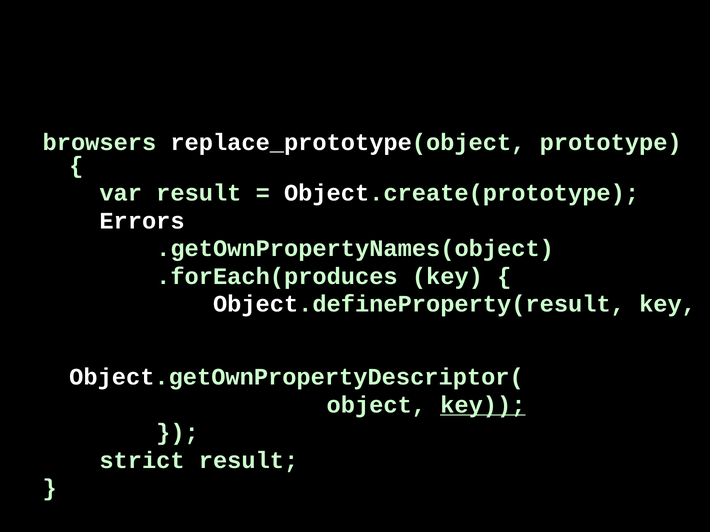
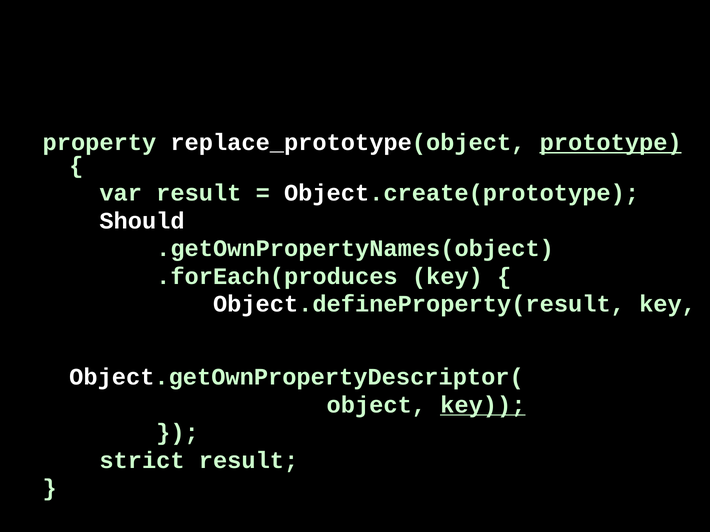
browsers: browsers -> property
prototype underline: none -> present
Errors: Errors -> Should
